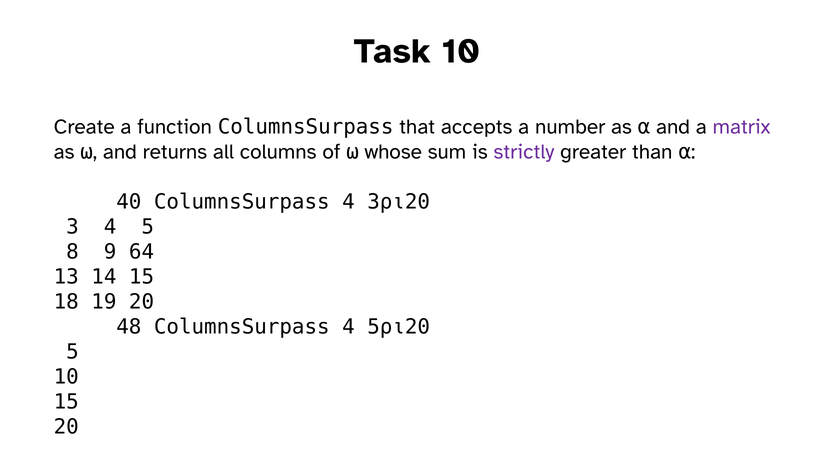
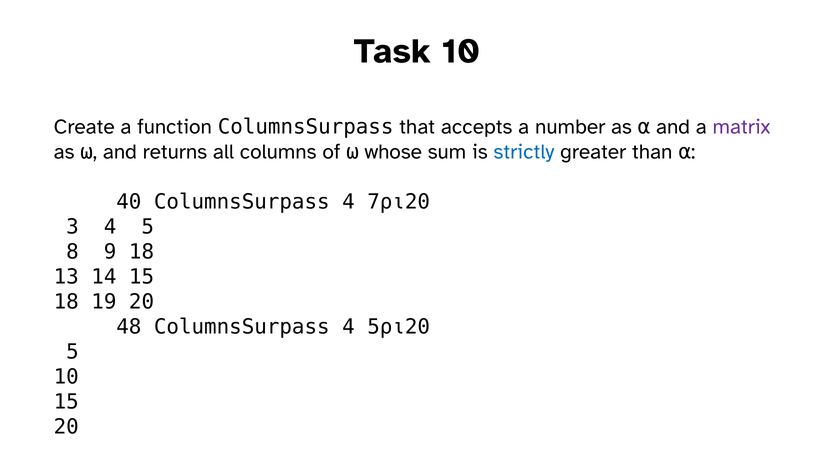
strictly colour: purple -> blue
3⍴⍳20: 3⍴⍳20 -> 7⍴⍳20
9 64: 64 -> 18
